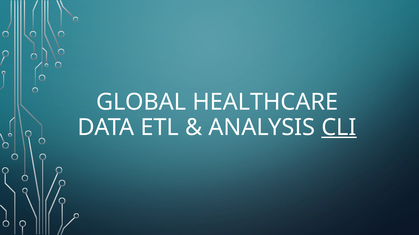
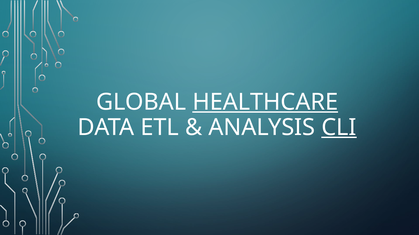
HEALTHCARE underline: none -> present
